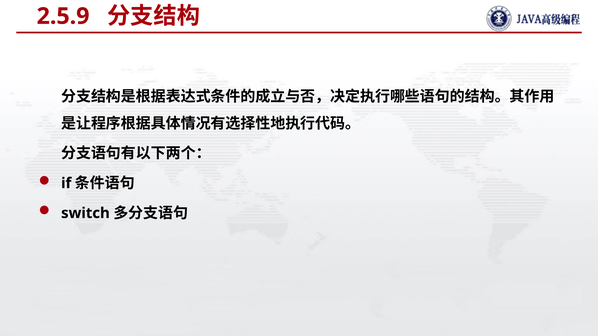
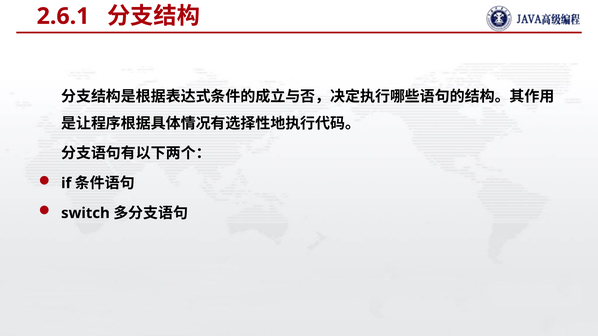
2.5.9: 2.5.9 -> 2.6.1
